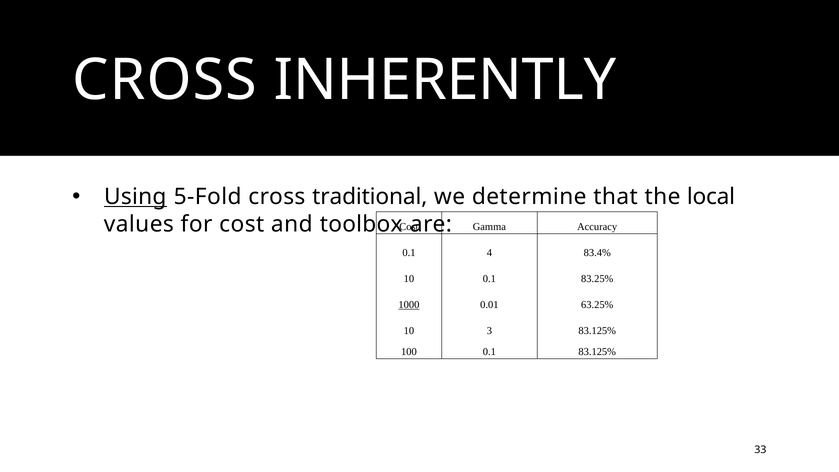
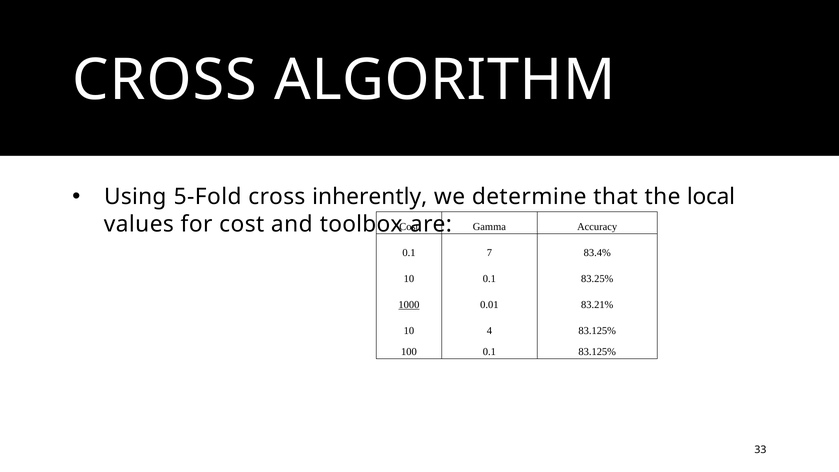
INHERENTLY: INHERENTLY -> ALGORITHM
Using underline: present -> none
traditional: traditional -> inherently
4: 4 -> 7
63.25%: 63.25% -> 83.21%
3: 3 -> 4
